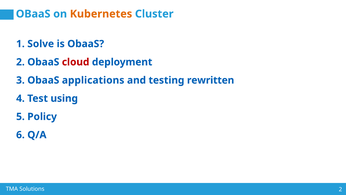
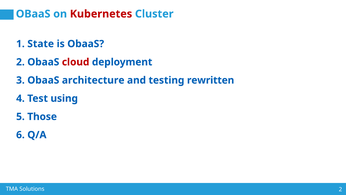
Kubernetes colour: orange -> red
Solve: Solve -> State
applications: applications -> architecture
Policy: Policy -> Those
